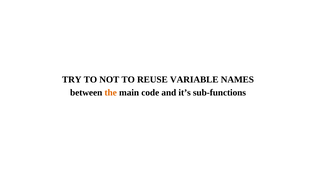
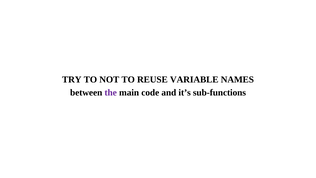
the colour: orange -> purple
